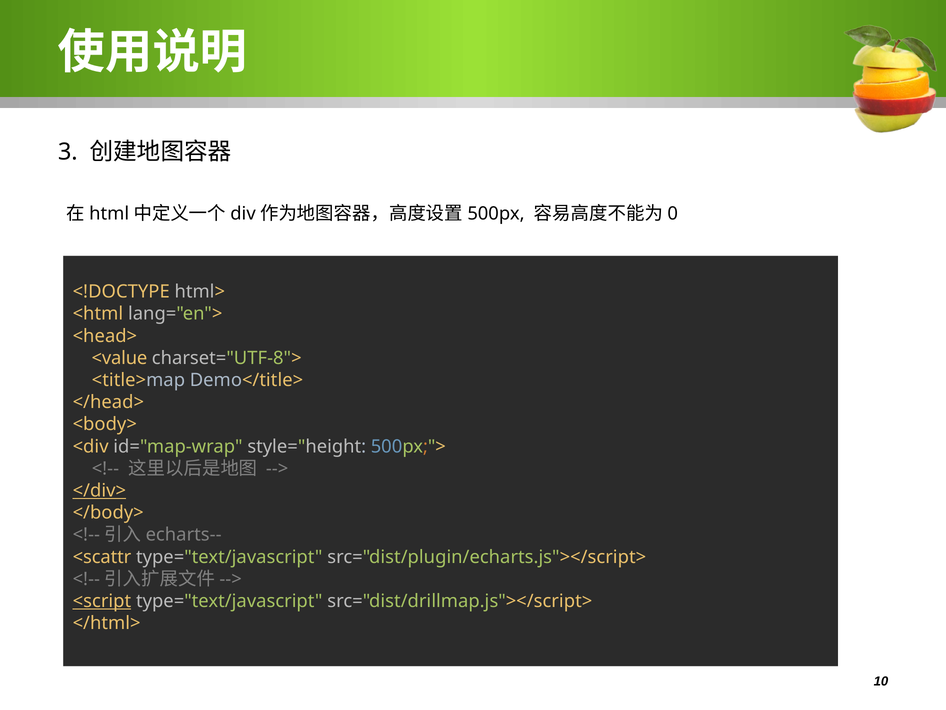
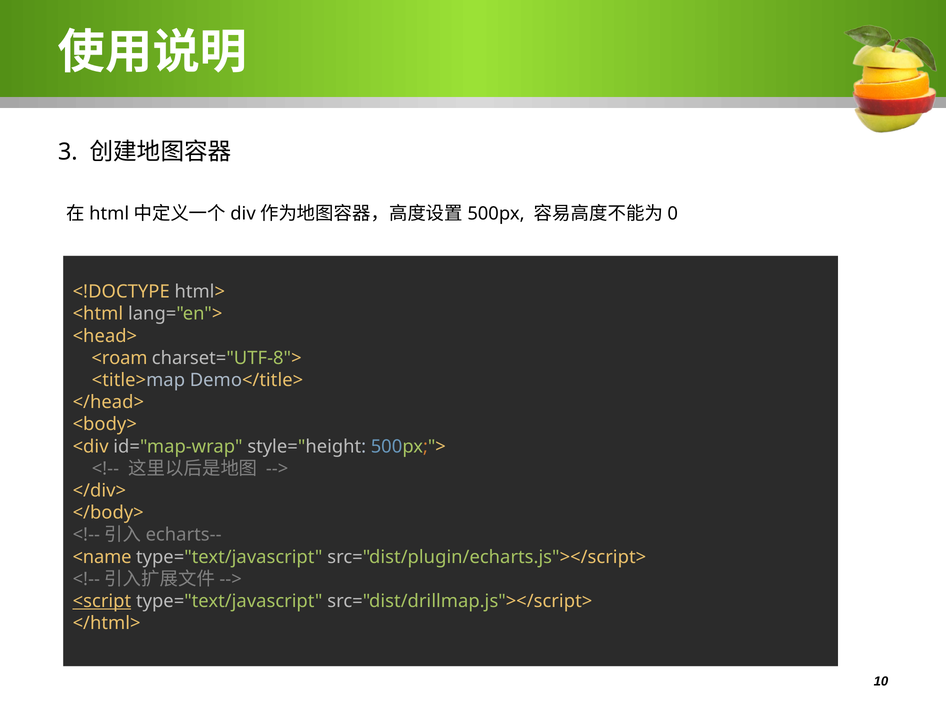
<value: <value -> <roam
</div> underline: present -> none
<scattr: <scattr -> <name
